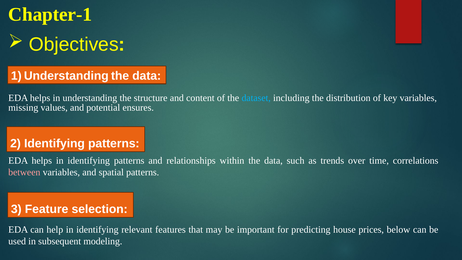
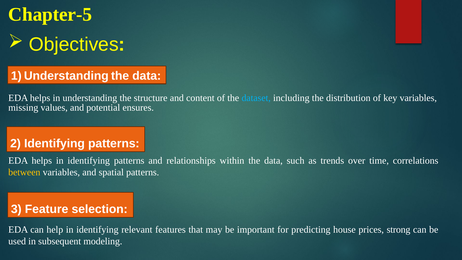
Chapter-1: Chapter-1 -> Chapter-5
between colour: pink -> yellow
below: below -> strong
